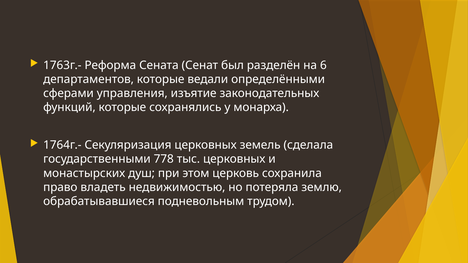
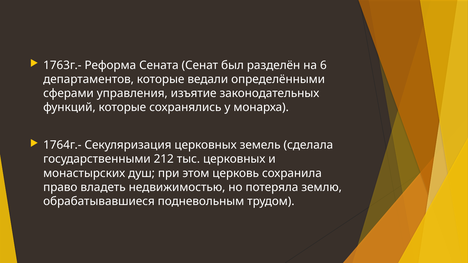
778: 778 -> 212
